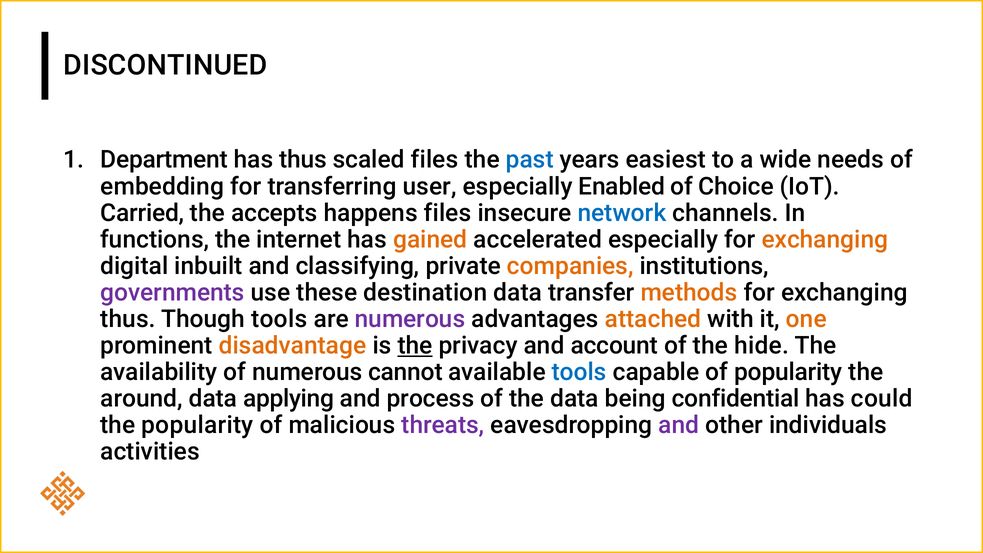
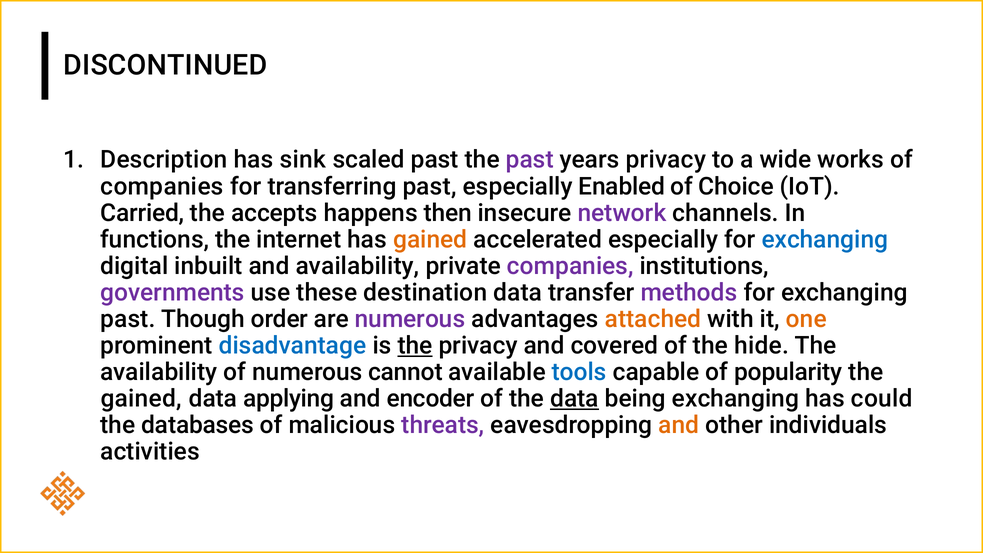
Department: Department -> Description
has thus: thus -> sink
scaled files: files -> past
past at (530, 160) colour: blue -> purple
years easiest: easiest -> privacy
needs: needs -> works
embedding at (162, 186): embedding -> companies
transferring user: user -> past
happens files: files -> then
network colour: blue -> purple
exchanging at (825, 239) colour: orange -> blue
and classifying: classifying -> availability
companies at (570, 266) colour: orange -> purple
methods colour: orange -> purple
thus at (128, 319): thus -> past
Though tools: tools -> order
disadvantage colour: orange -> blue
account: account -> covered
around at (141, 399): around -> gained
process: process -> encoder
data at (574, 399) underline: none -> present
being confidential: confidential -> exchanging
the popularity: popularity -> databases
and at (679, 425) colour: purple -> orange
